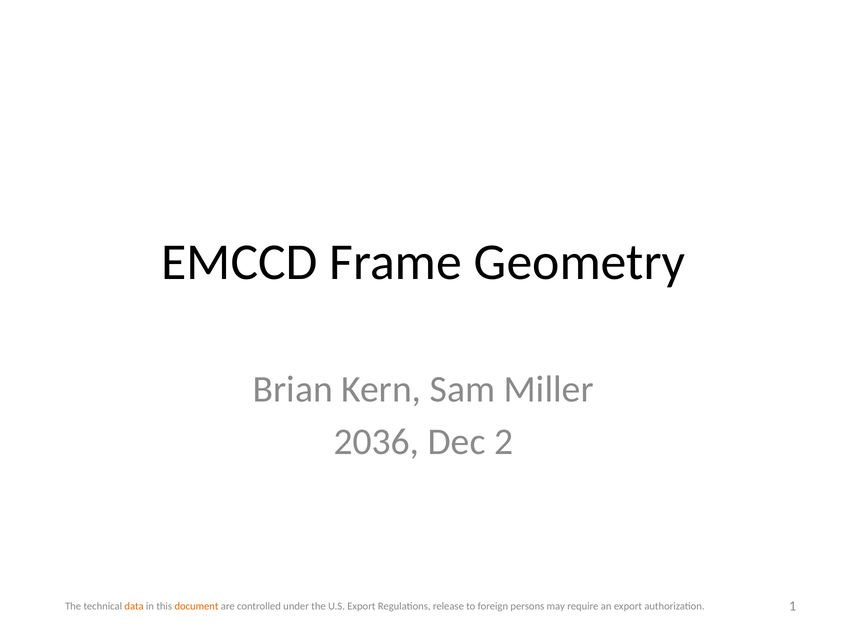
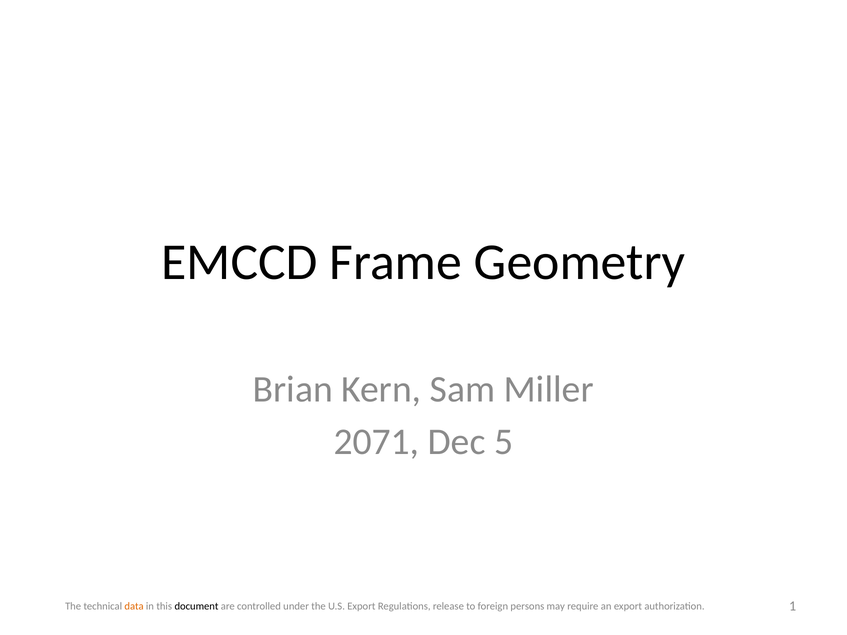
2036: 2036 -> 2071
2: 2 -> 5
document colour: orange -> black
